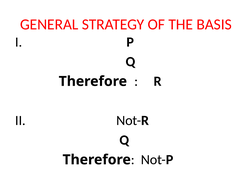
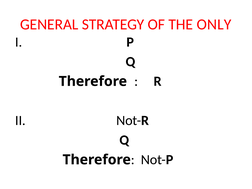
BASIS: BASIS -> ONLY
